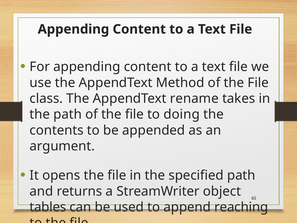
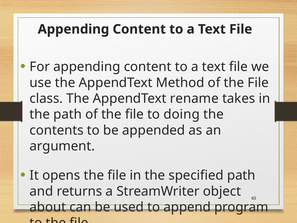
tables: tables -> about
reaching: reaching -> program
